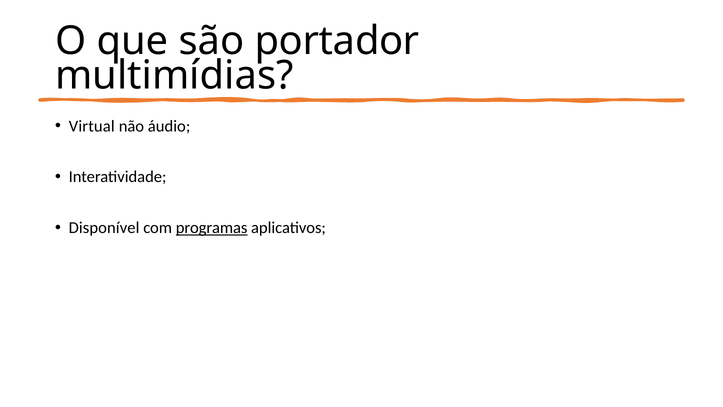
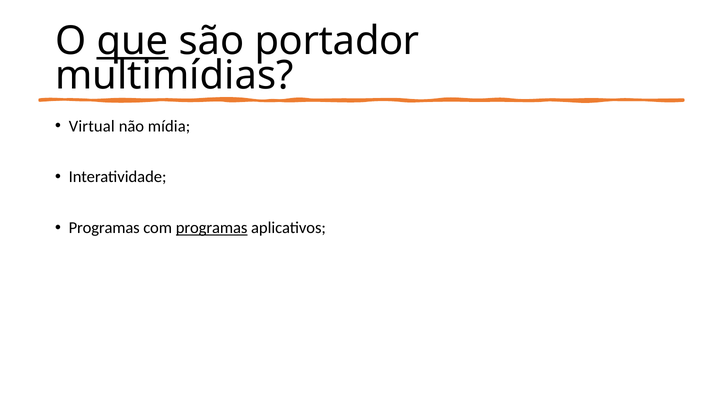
que underline: none -> present
áudio: áudio -> mídia
Disponível at (104, 228): Disponível -> Programas
